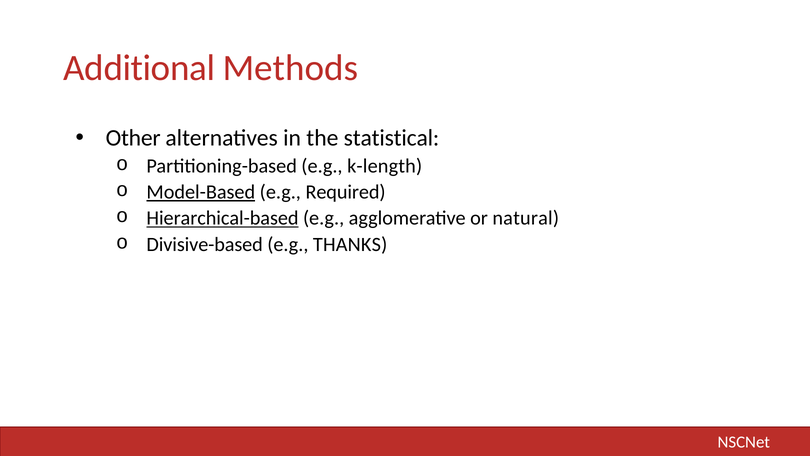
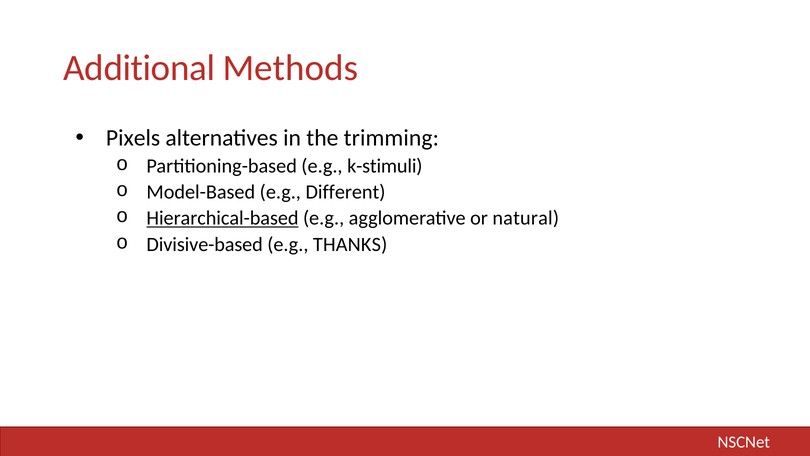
Other: Other -> Pixels
statistical: statistical -> trimming
k-length: k-length -> k-stimuli
Model-Based underline: present -> none
Required: Required -> Different
